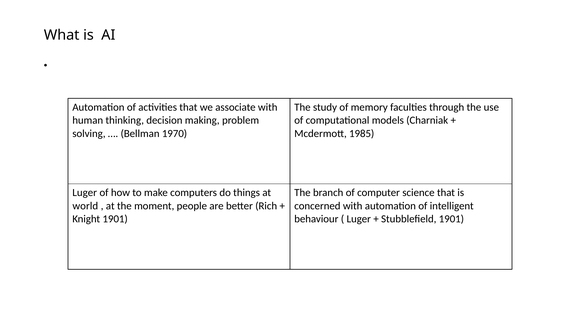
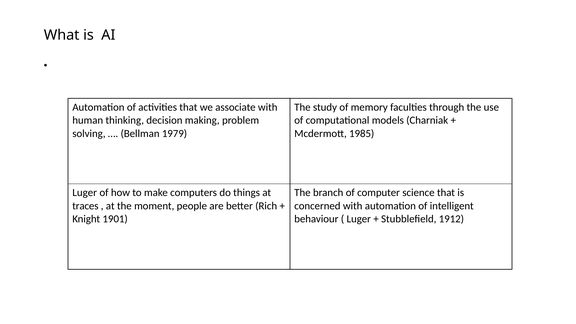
1970: 1970 -> 1979
world: world -> traces
Stubblefield 1901: 1901 -> 1912
